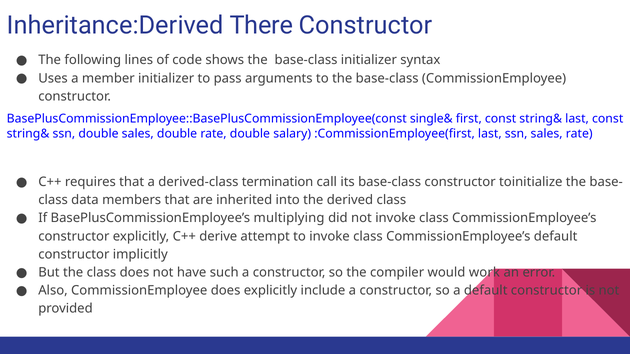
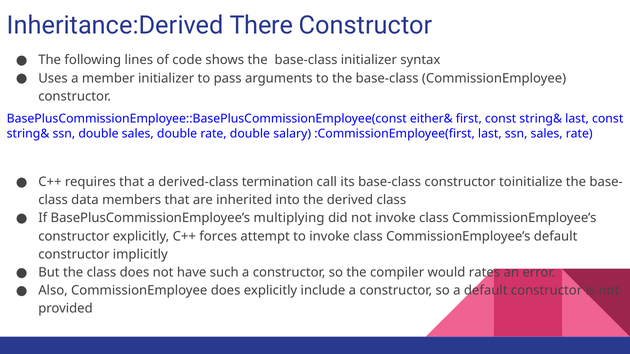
single&: single& -> either&
derive: derive -> forces
work: work -> rates
